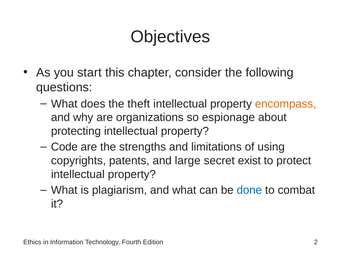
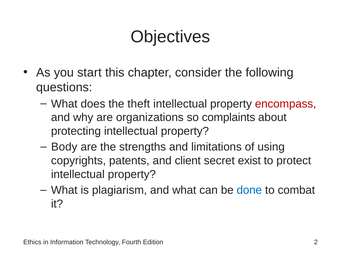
encompass colour: orange -> red
espionage: espionage -> complaints
Code: Code -> Body
large: large -> client
